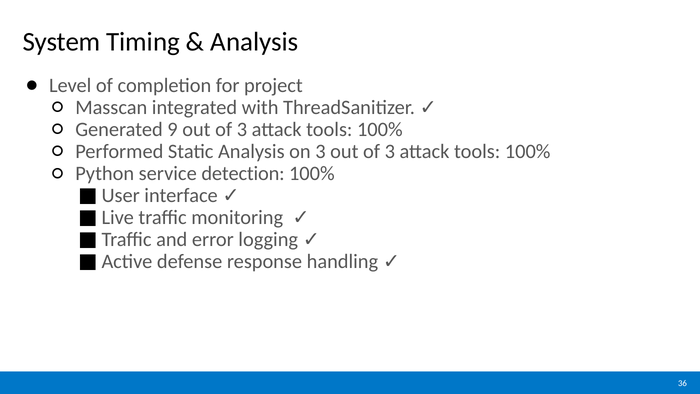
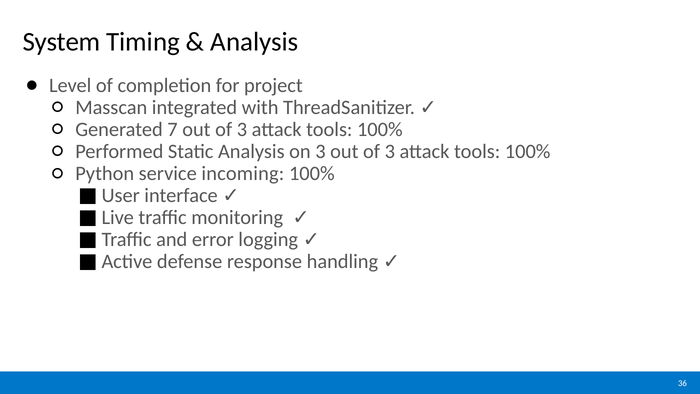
9: 9 -> 7
detection: detection -> incoming
